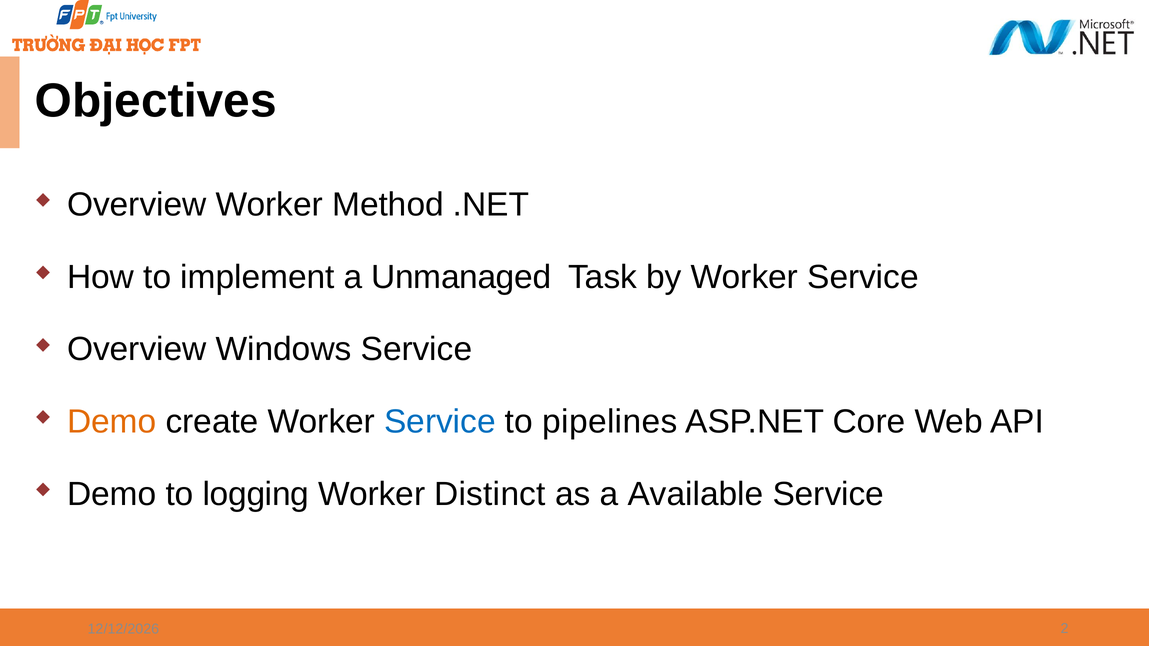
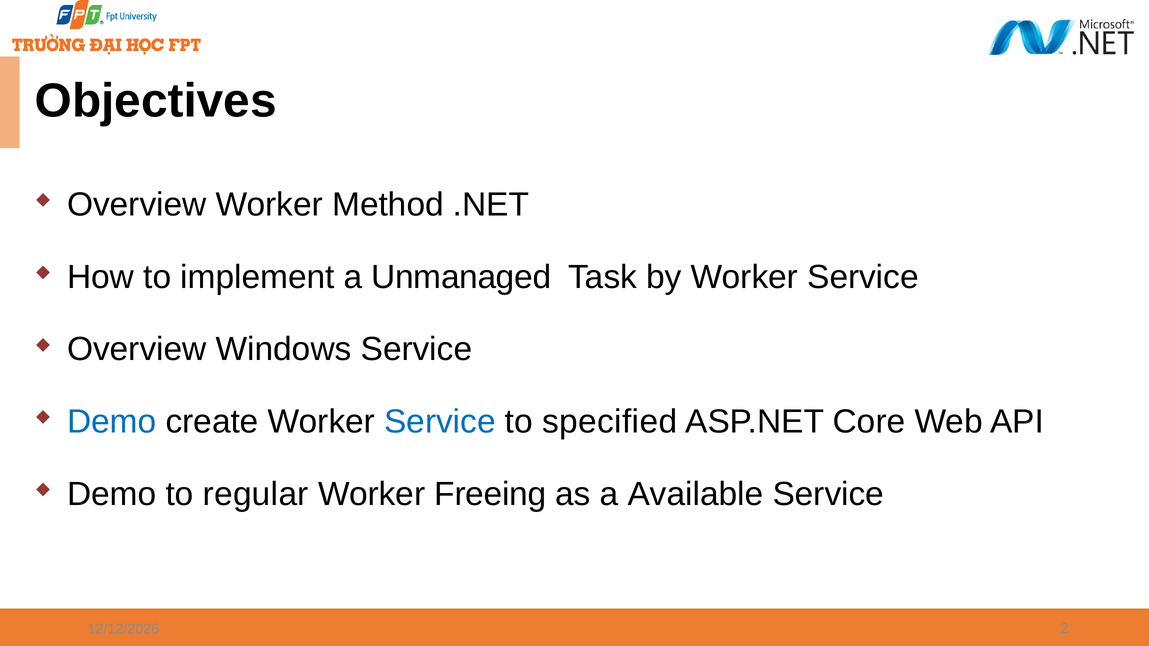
Demo at (112, 422) colour: orange -> blue
pipelines: pipelines -> specified
logging: logging -> regular
Distinct: Distinct -> Freeing
